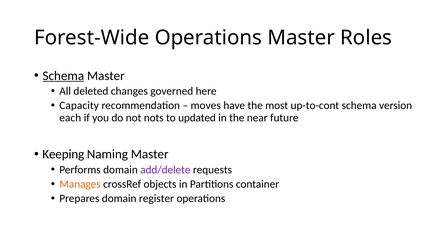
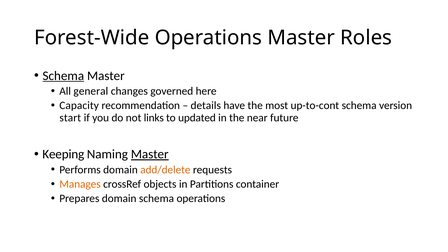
deleted: deleted -> general
moves: moves -> details
each: each -> start
nots: nots -> links
Master at (150, 154) underline: none -> present
add/delete colour: purple -> orange
domain register: register -> schema
